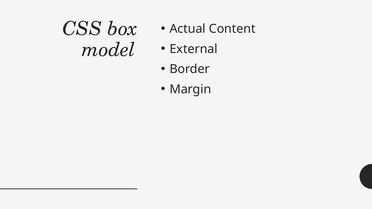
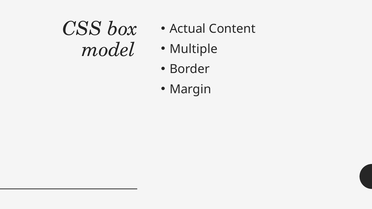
External: External -> Multiple
